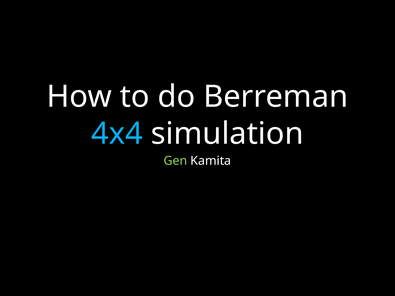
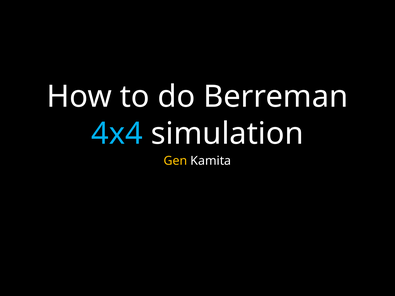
Gen colour: light green -> yellow
